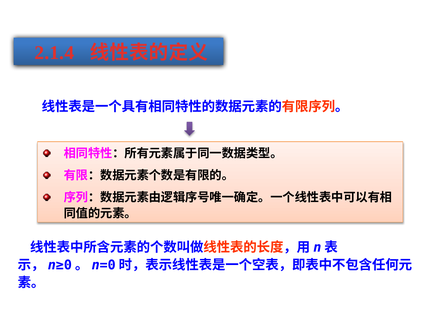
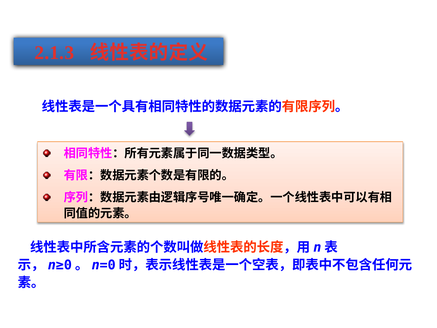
2.1.4: 2.1.4 -> 2.1.3
